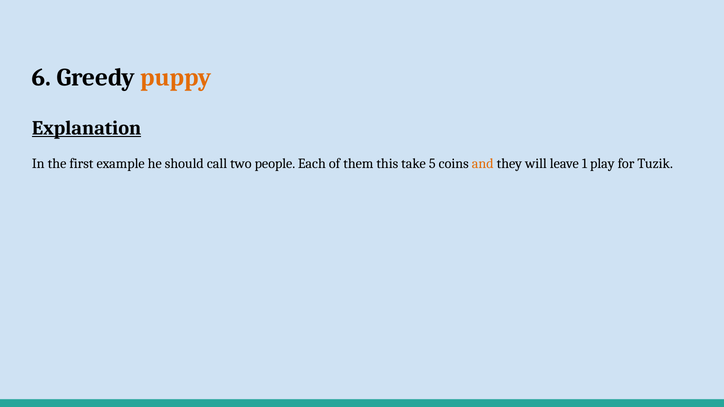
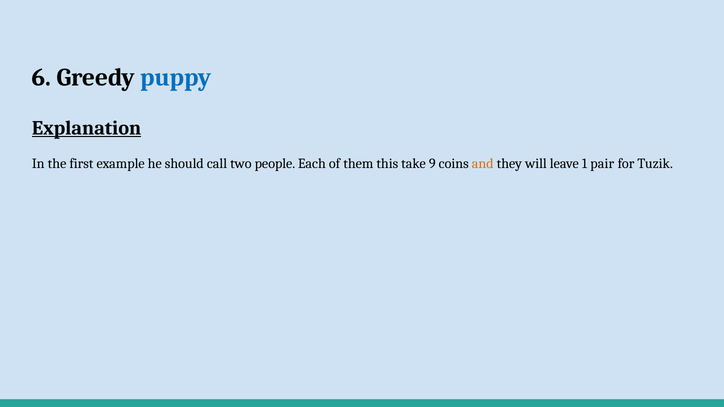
puppy colour: orange -> blue
5: 5 -> 9
play: play -> pair
